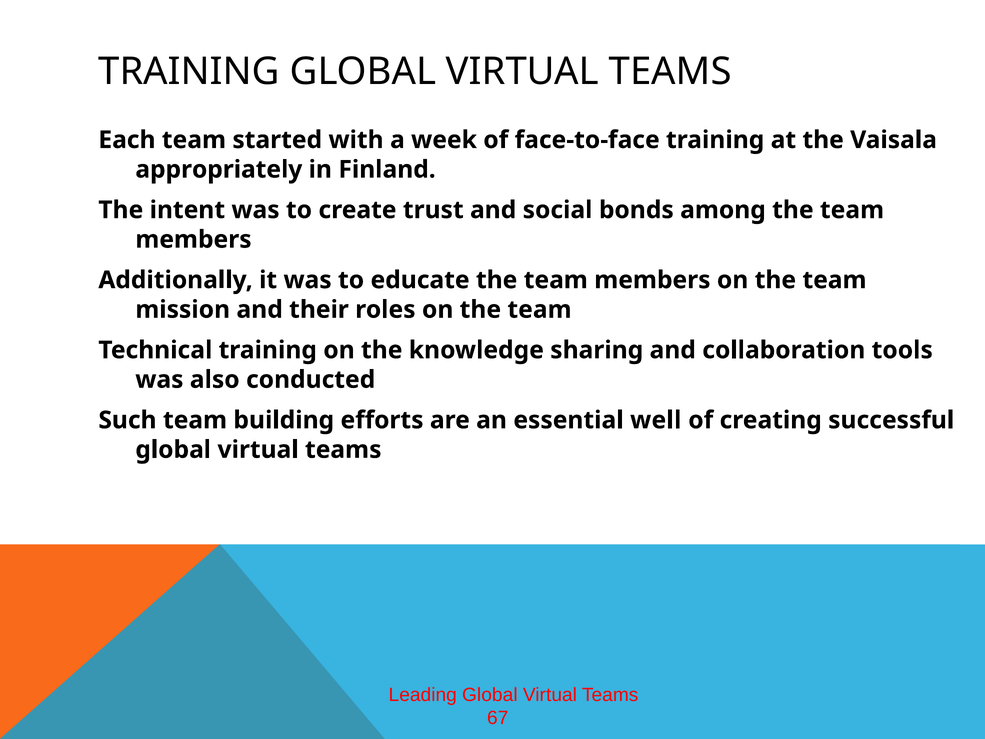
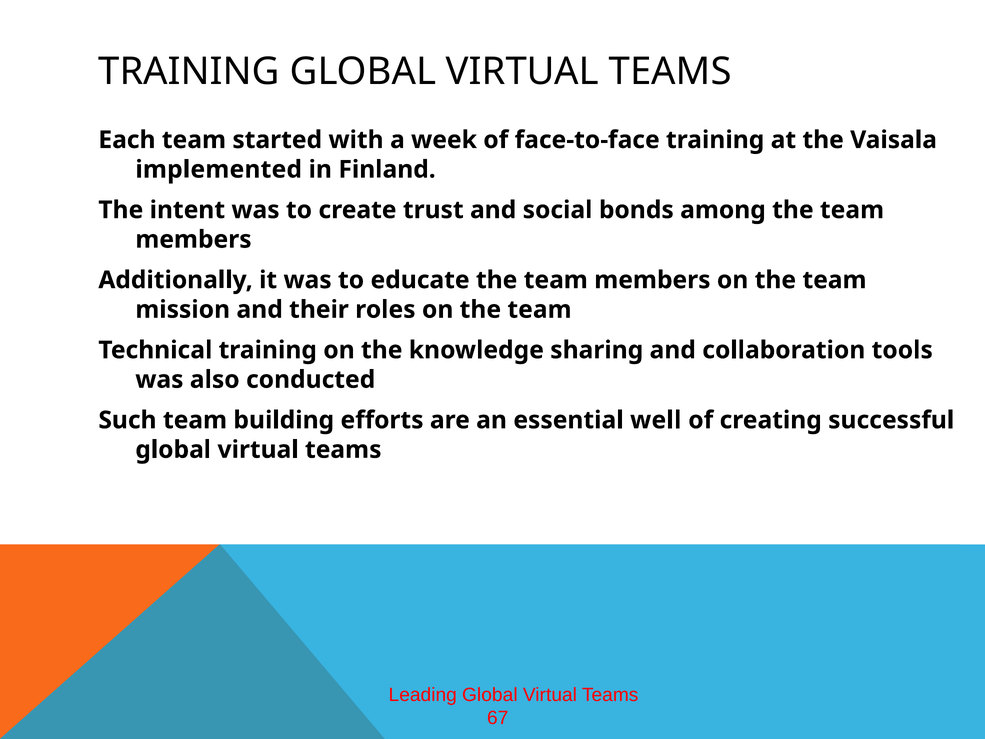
appropriately: appropriately -> implemented
